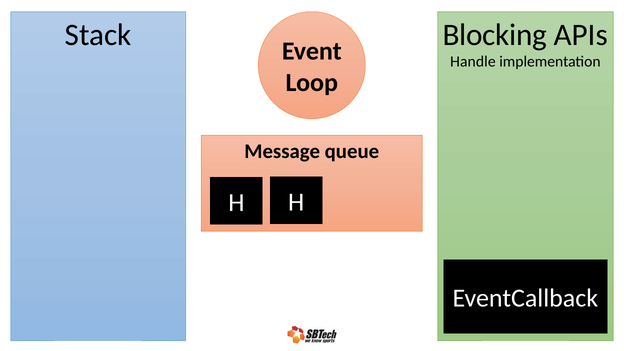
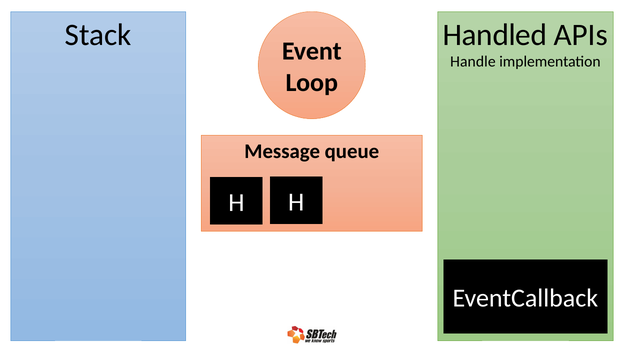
Blocking: Blocking -> Handled
